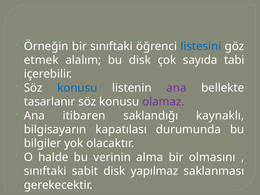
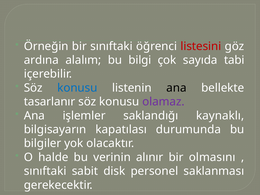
listesini colour: blue -> red
etmek: etmek -> ardına
bu disk: disk -> bilgi
ana at (176, 88) colour: purple -> black
itibaren: itibaren -> işlemler
alma: alma -> alınır
yapılmaz: yapılmaz -> personel
